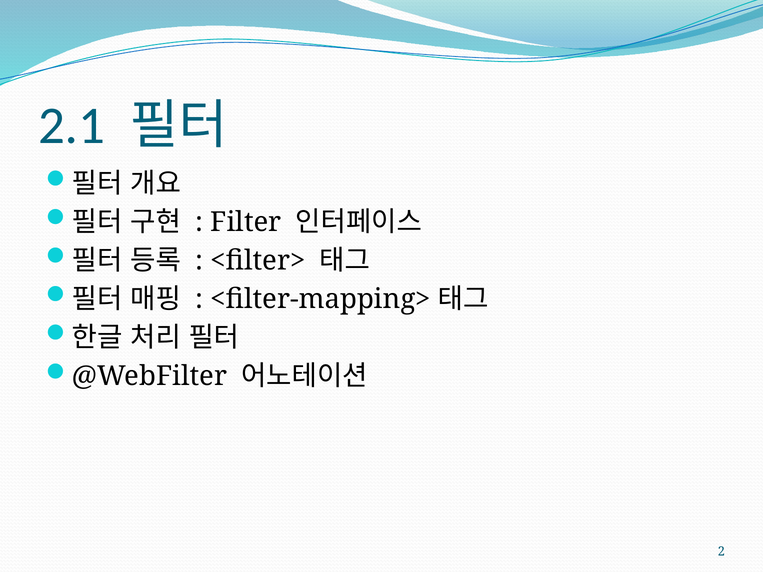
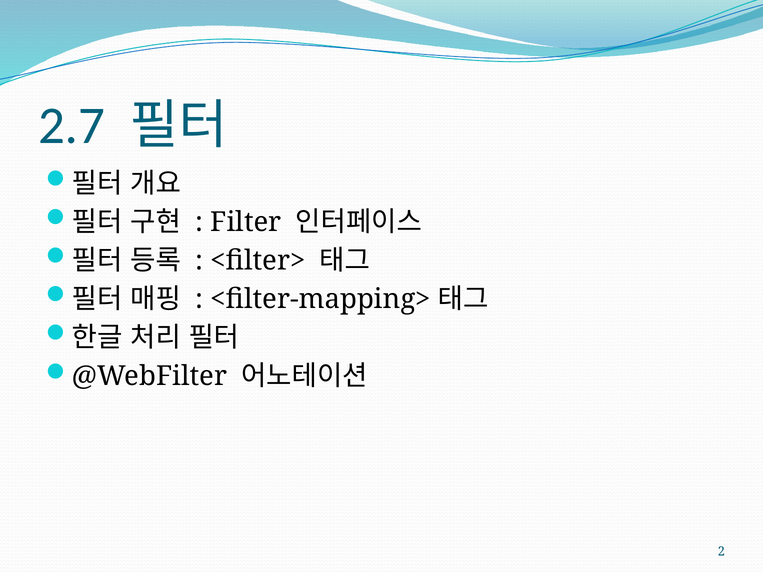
2.1: 2.1 -> 2.7
